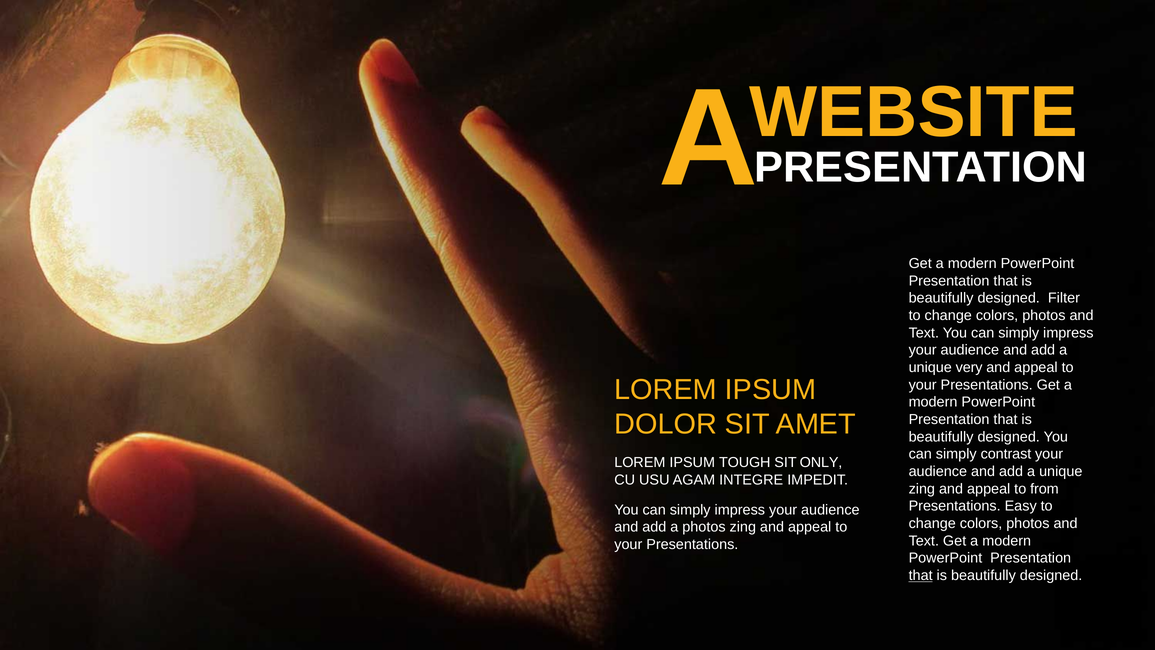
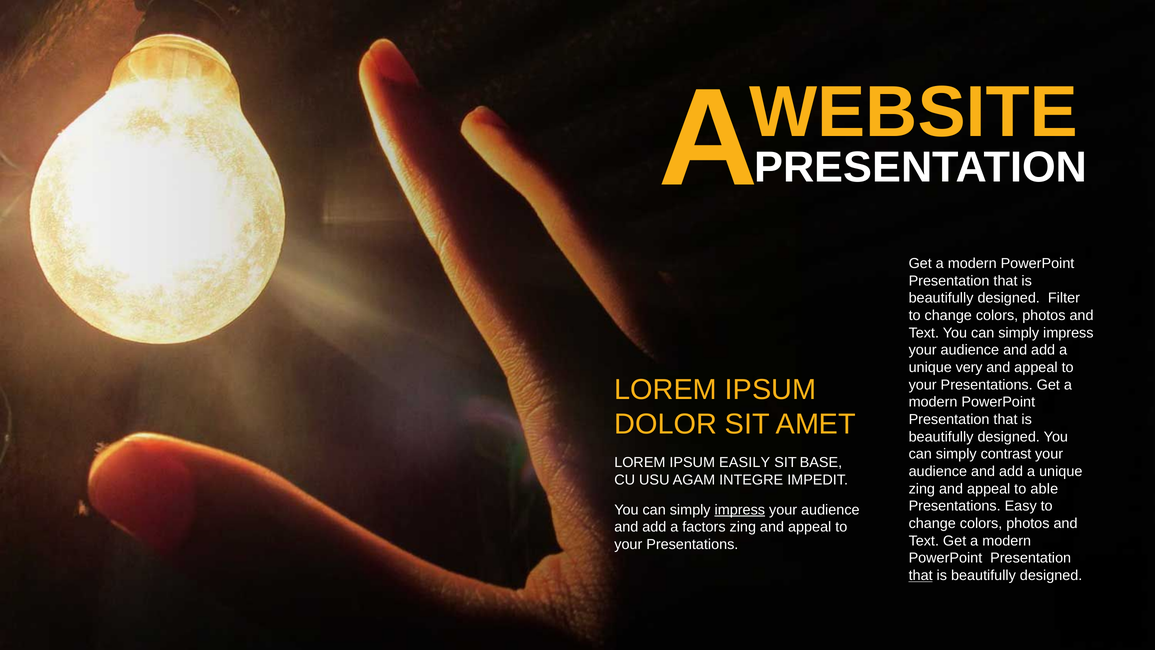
TOUGH: TOUGH -> EASILY
ONLY: ONLY -> BASE
from: from -> able
impress at (740, 510) underline: none -> present
a photos: photos -> factors
